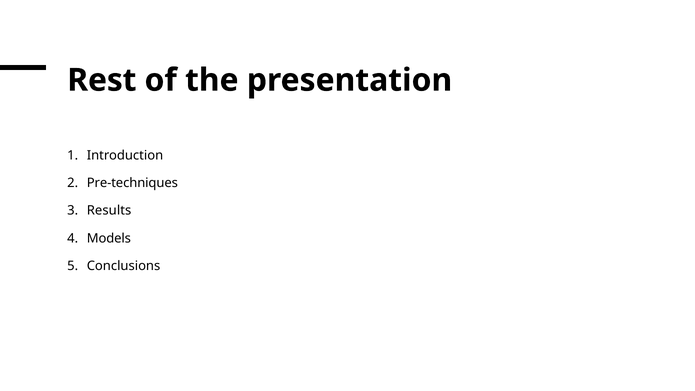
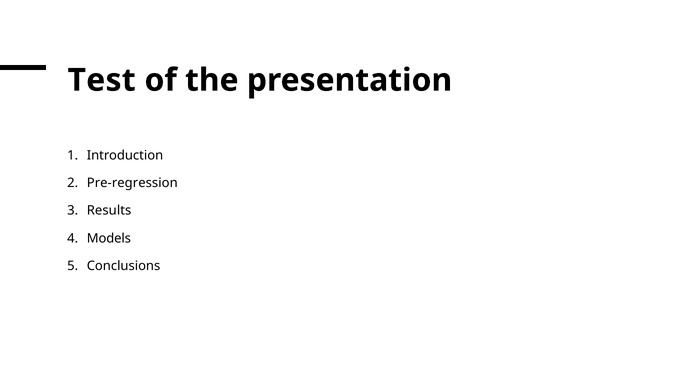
Rest: Rest -> Test
Pre-techniques: Pre-techniques -> Pre-regression
